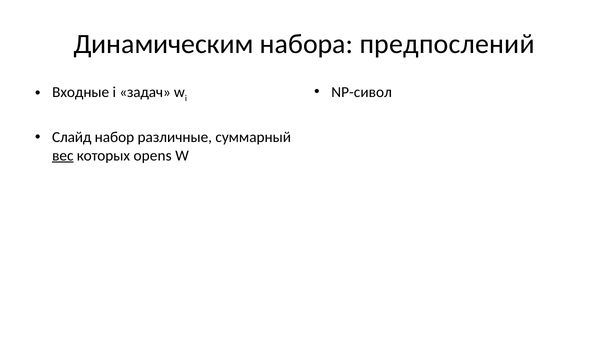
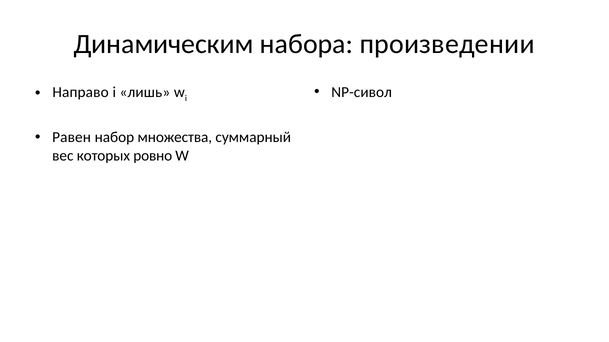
предпослений: предпослений -> произведении
Входные at (81, 92): Входные -> Направо
задач: задач -> лишь
Слайд: Слайд -> Равен
различные: различные -> множества
вес underline: present -> none
opens: opens -> ровно
